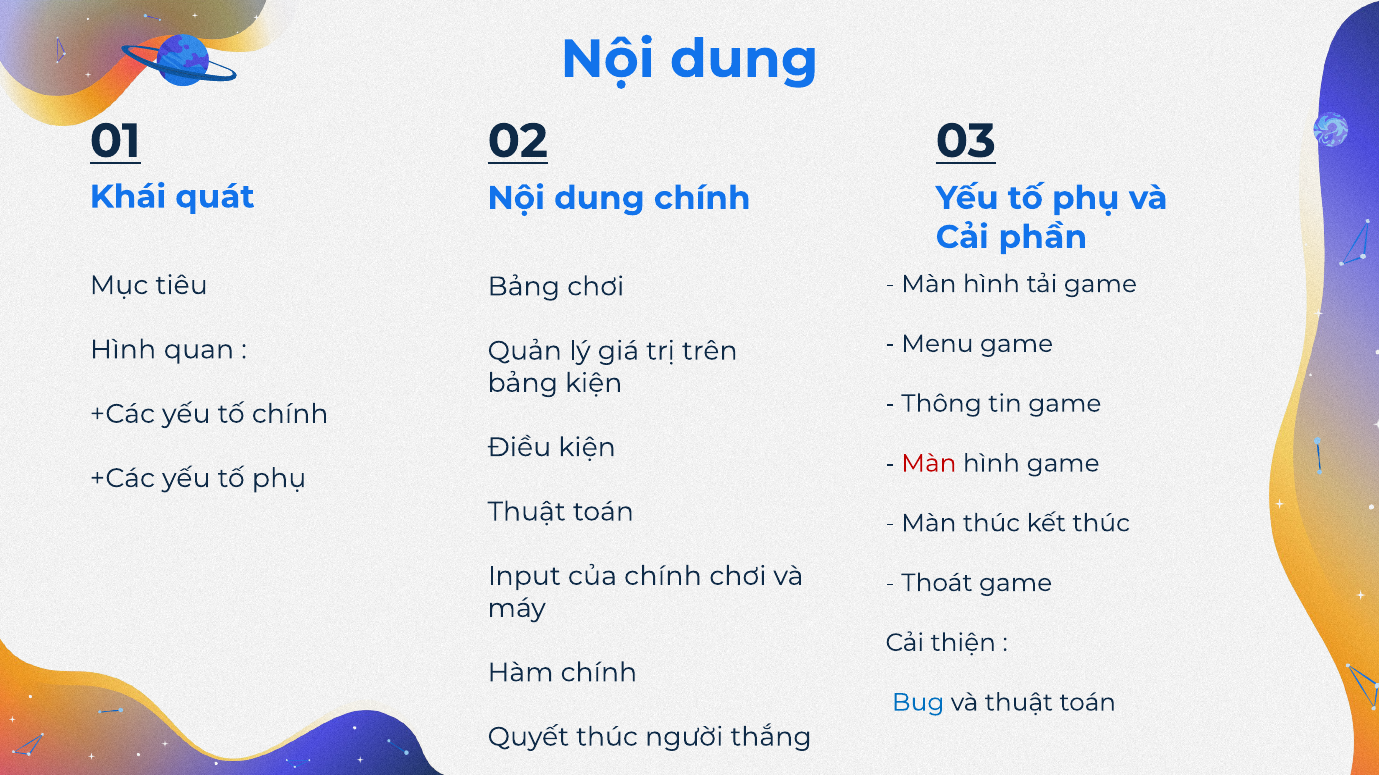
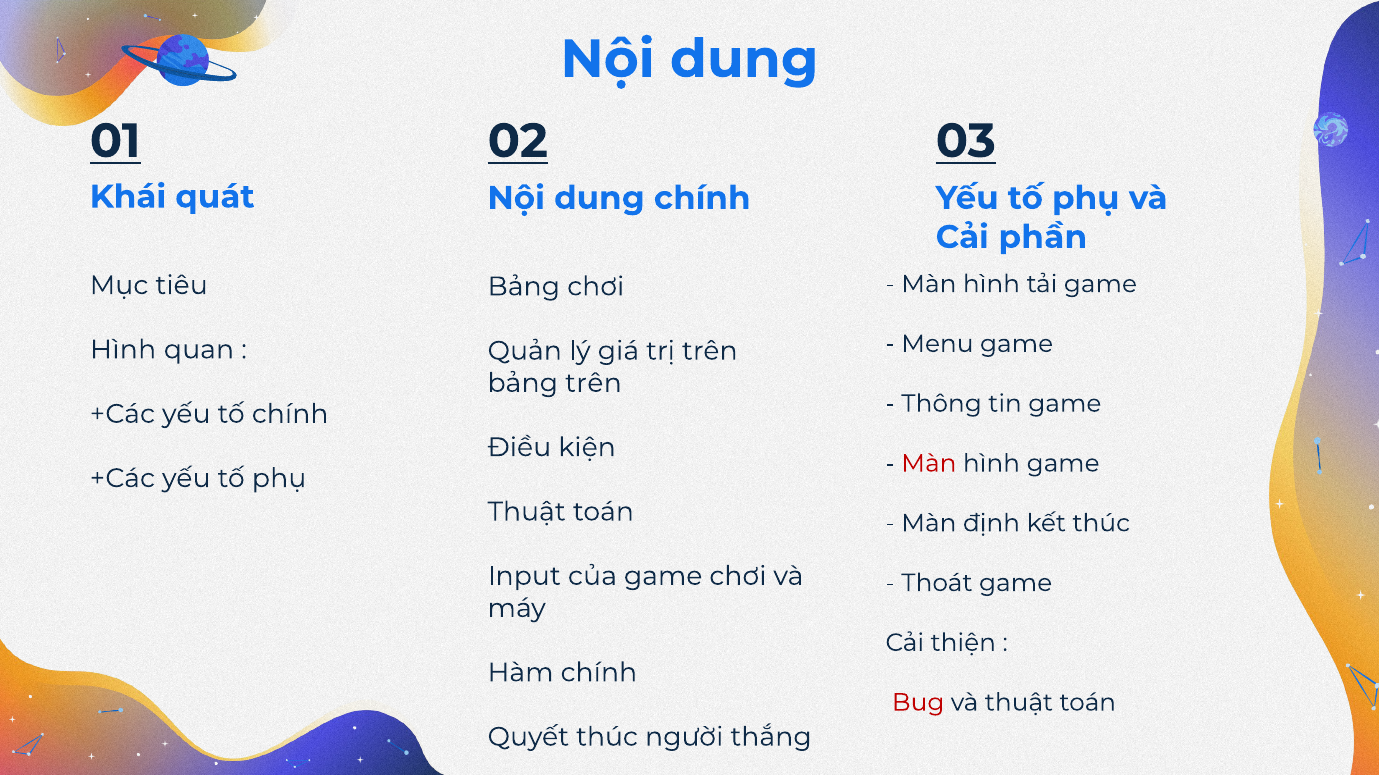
bảng kiện: kiện -> trên
Màn thúc: thúc -> định
của chính: chính -> game
Bug colour: blue -> red
